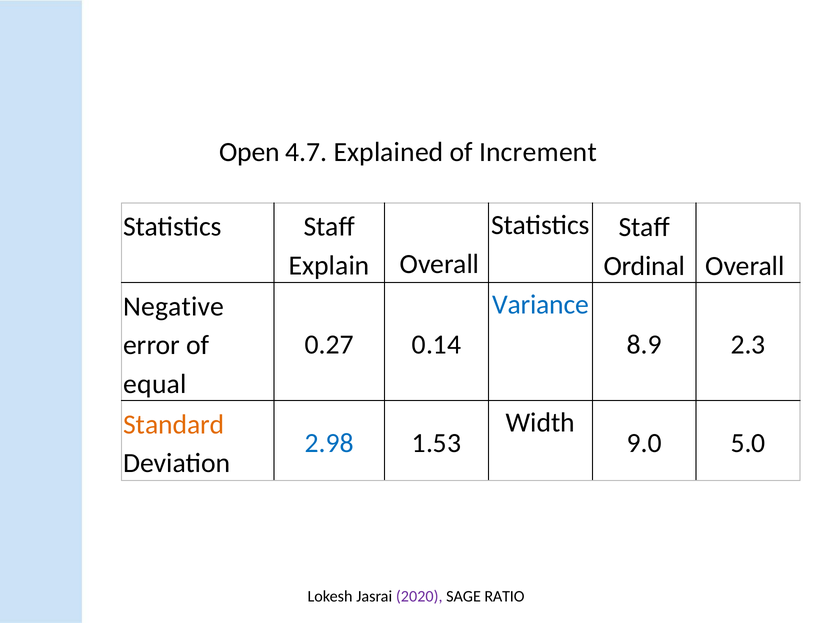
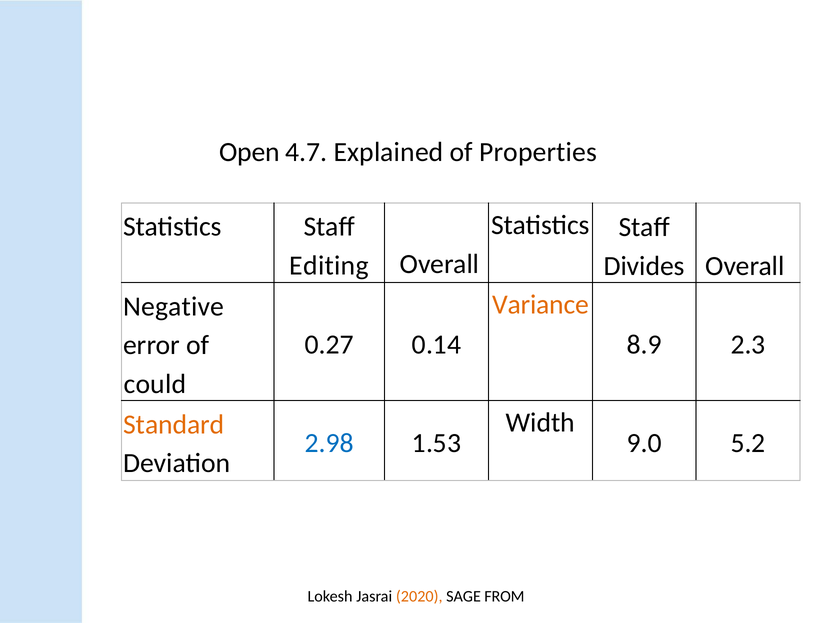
Increment: Increment -> Properties
Explain: Explain -> Editing
Ordinal: Ordinal -> Divides
Variance colour: blue -> orange
equal: equal -> could
5.0: 5.0 -> 5.2
2020 colour: purple -> orange
RATIO: RATIO -> FROM
